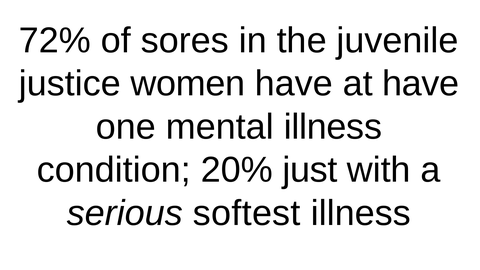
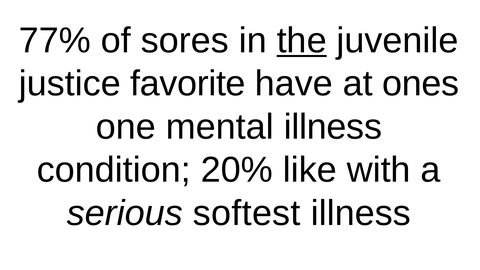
72%: 72% -> 77%
the underline: none -> present
women: women -> favorite
at have: have -> ones
just: just -> like
